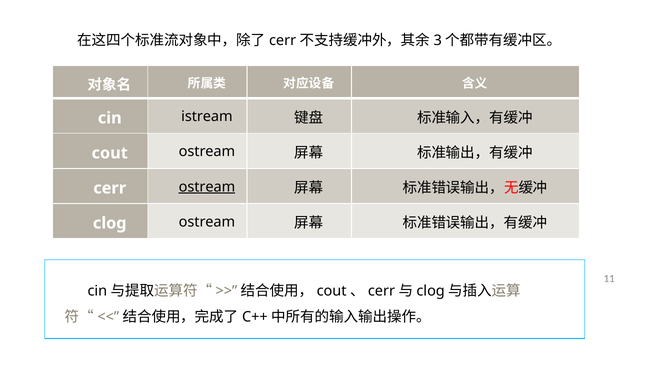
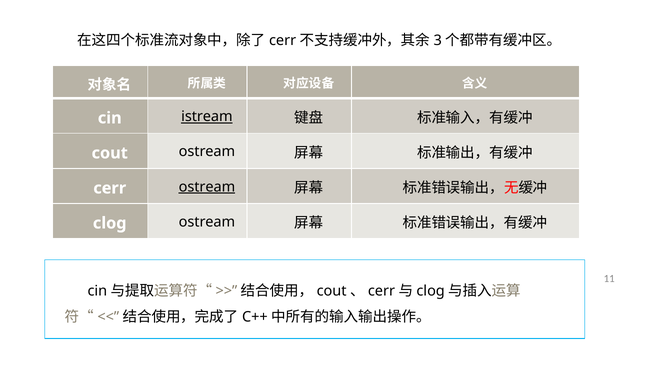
istream underline: none -> present
